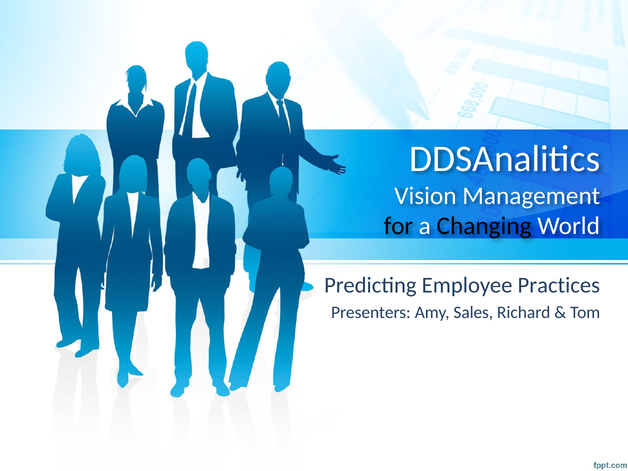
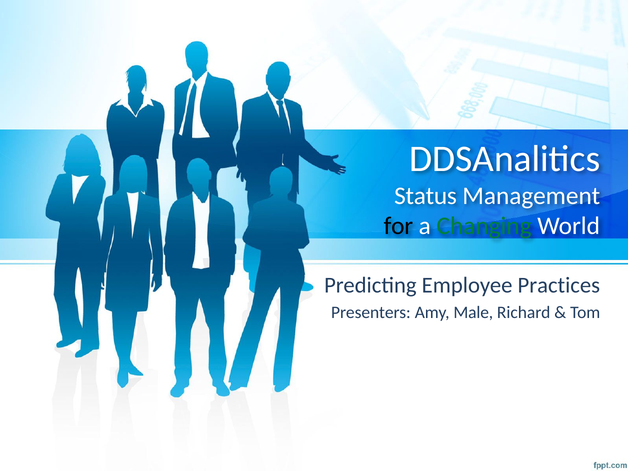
Vision: Vision -> Status
Changing colour: black -> green
Sales: Sales -> Male
